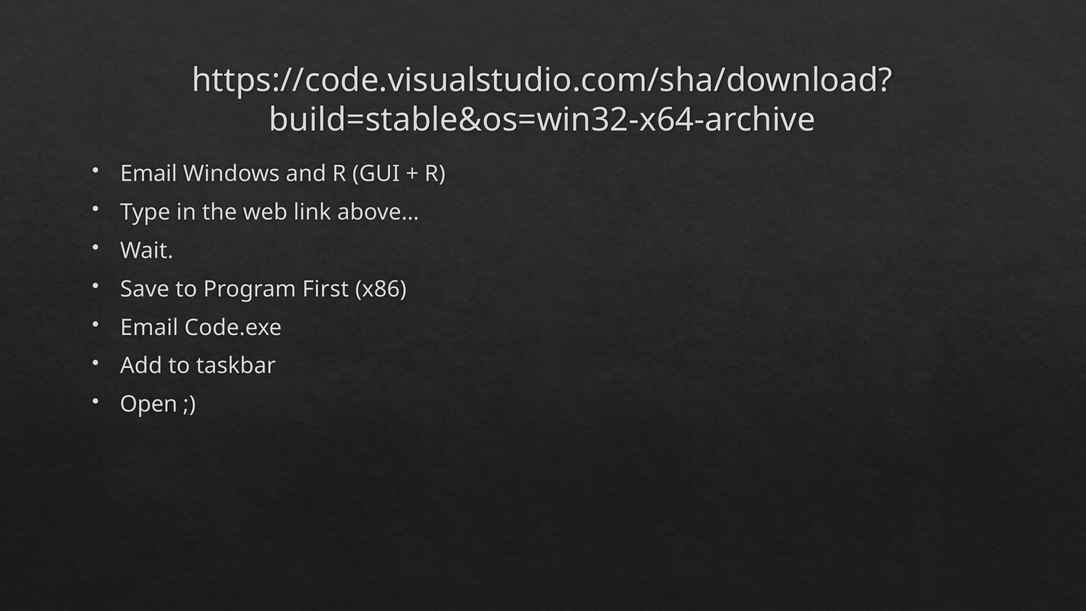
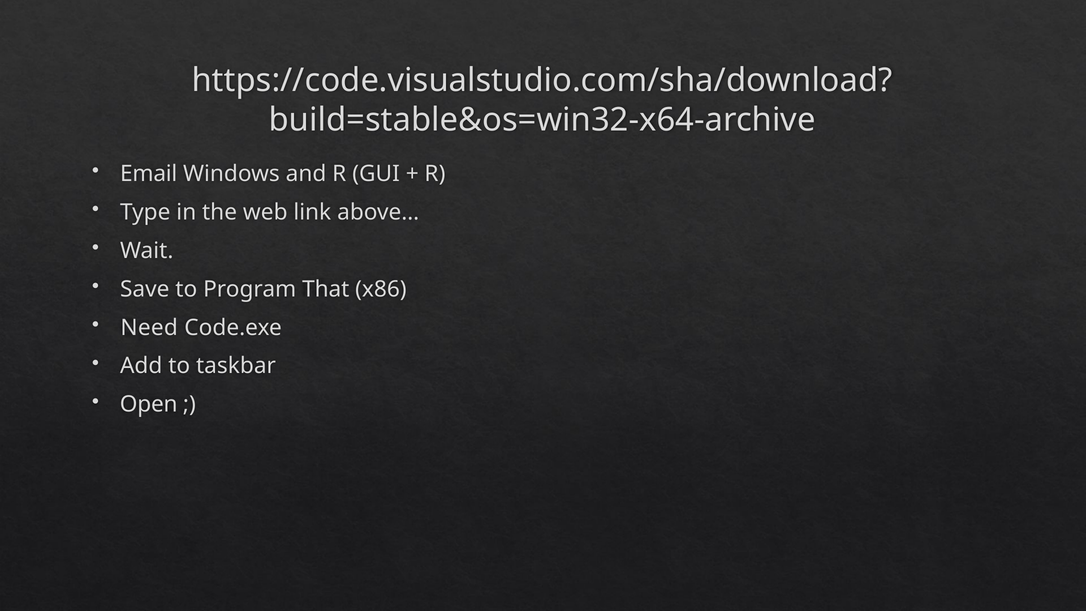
First: First -> That
Email at (149, 327): Email -> Need
